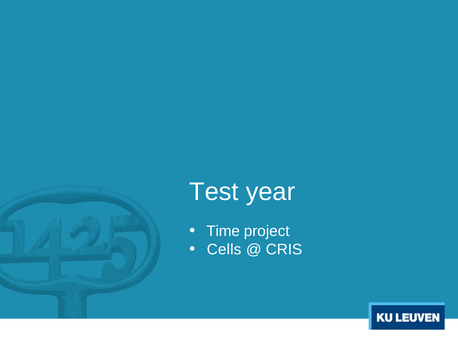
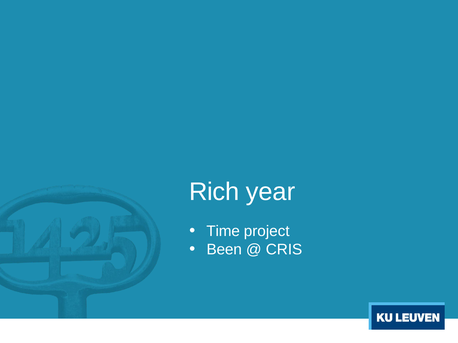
Test: Test -> Rich
Cells: Cells -> Been
